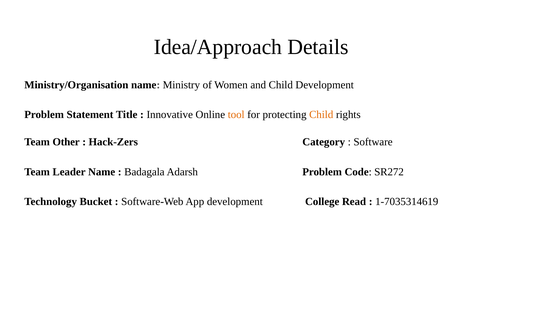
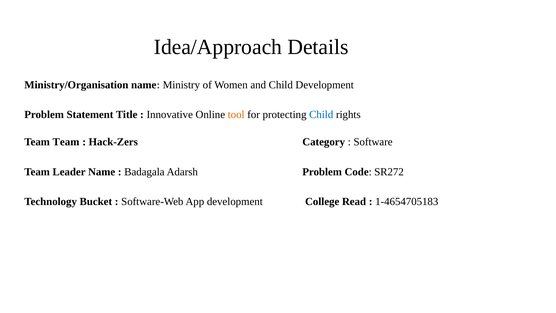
Child at (321, 115) colour: orange -> blue
Team Other: Other -> Team
1-7035314619: 1-7035314619 -> 1-4654705183
